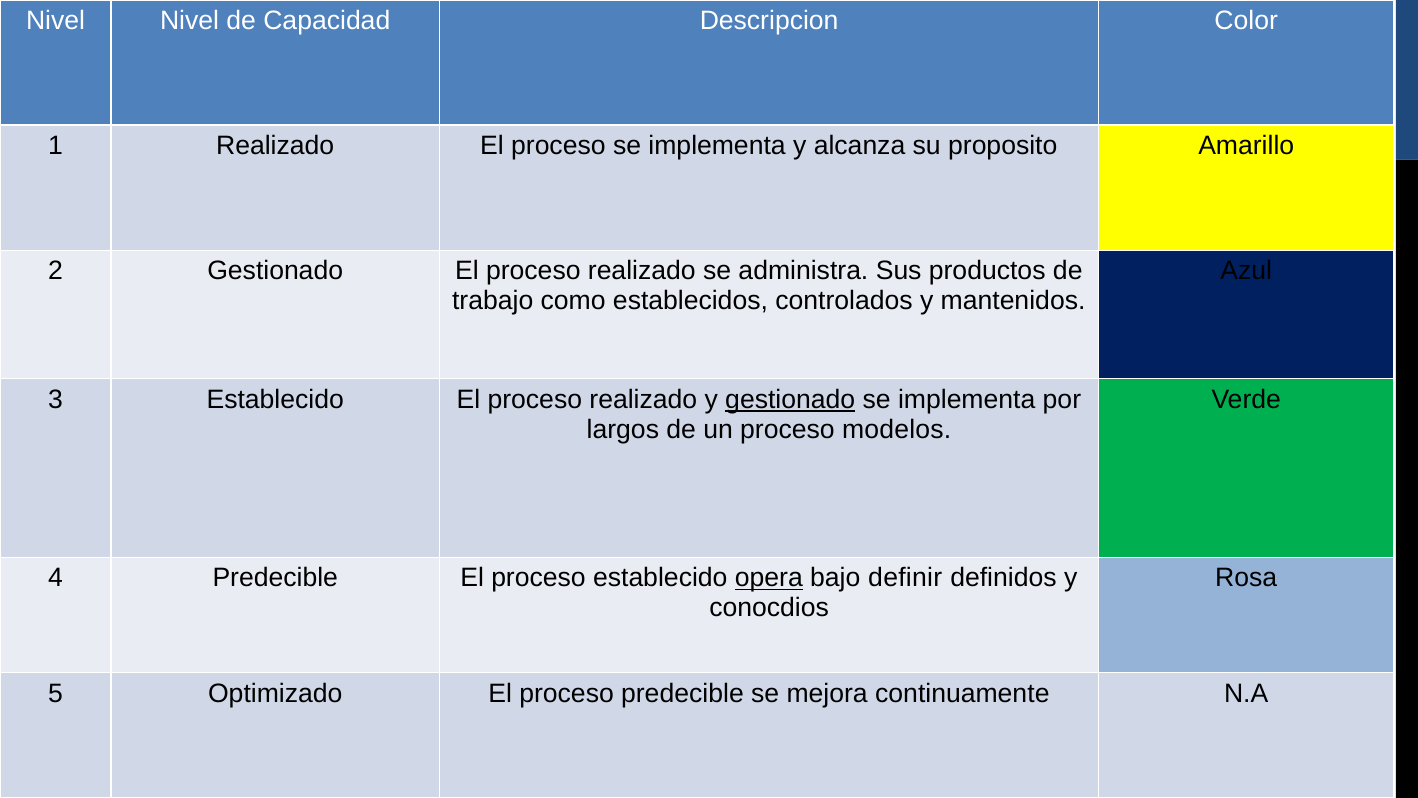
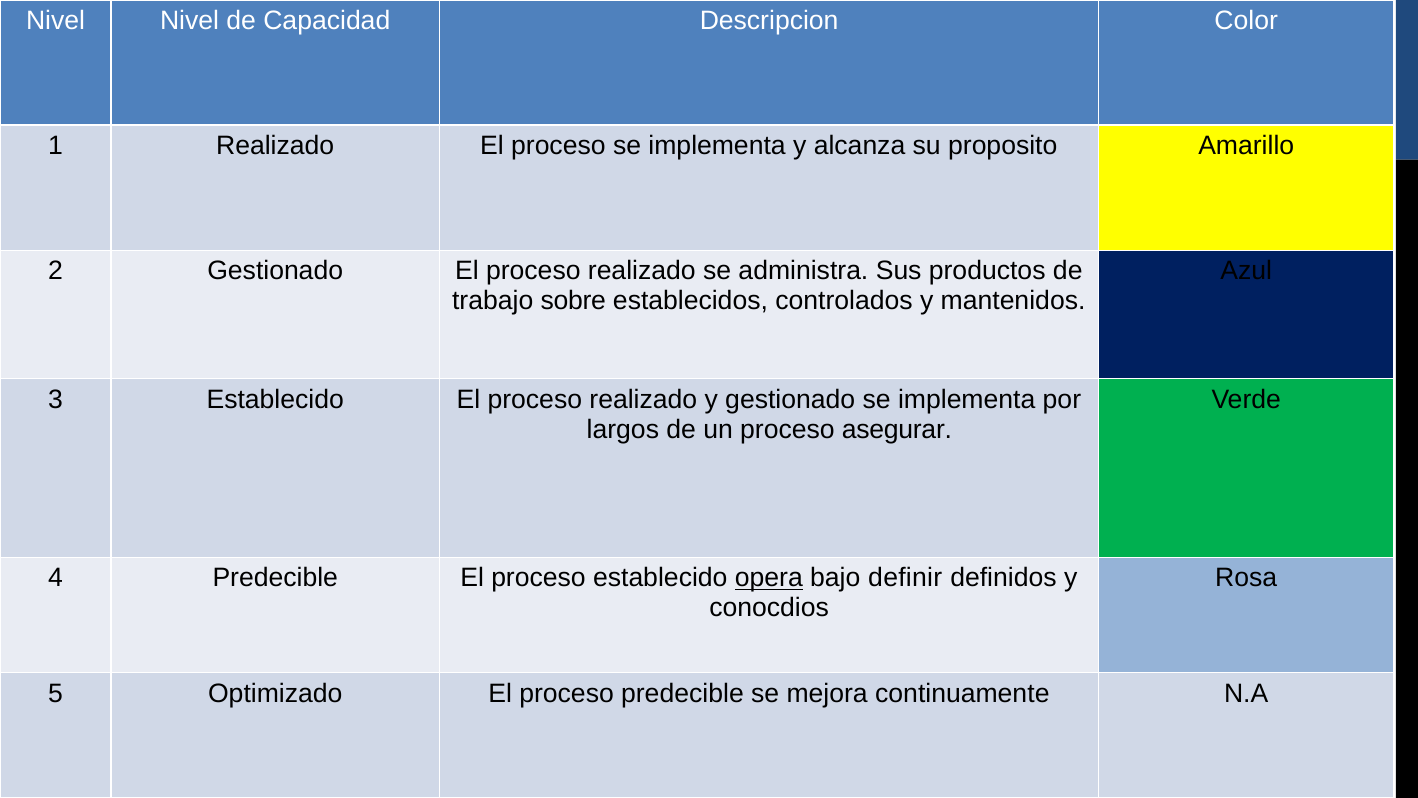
como: como -> sobre
gestionado at (790, 399) underline: present -> none
modelos: modelos -> asegurar
